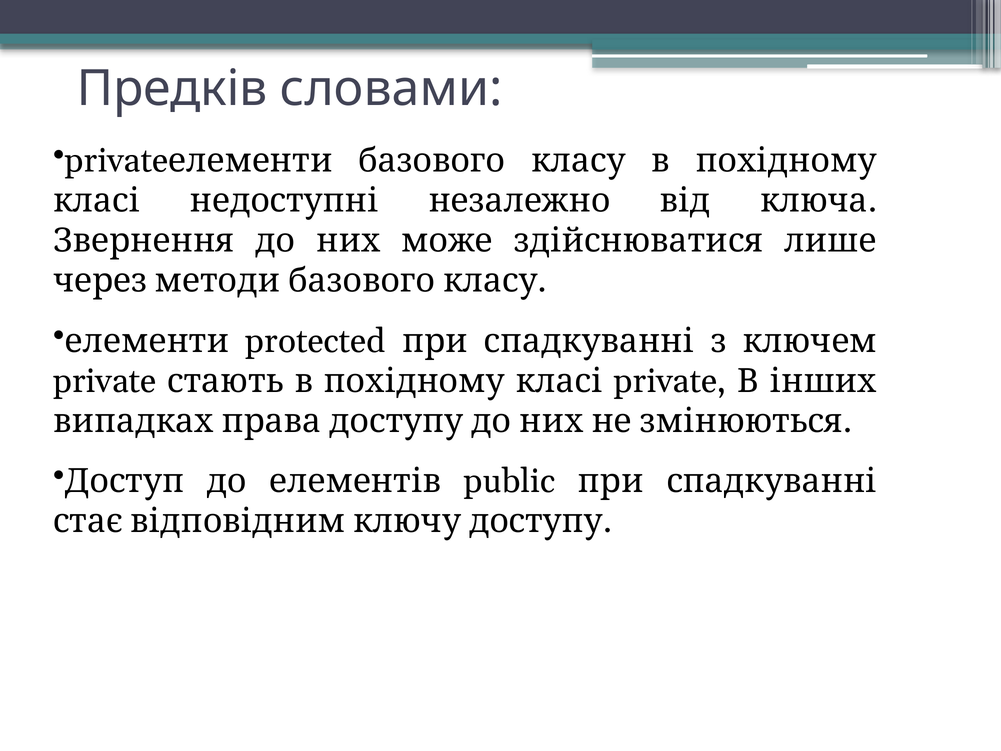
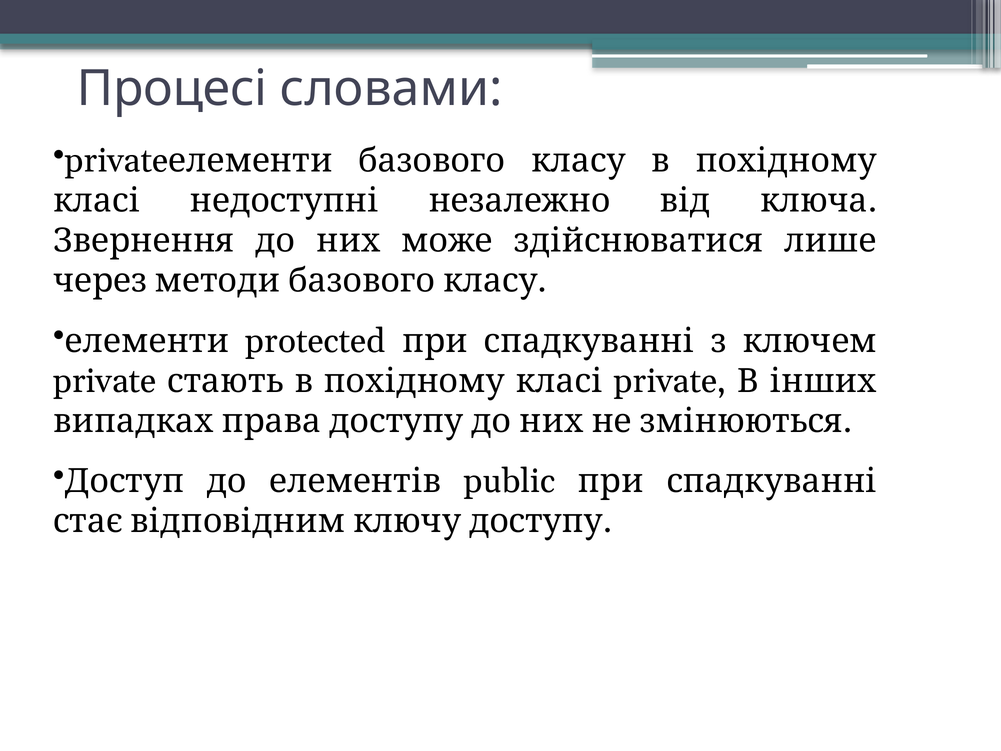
Предків: Предків -> Процесі
